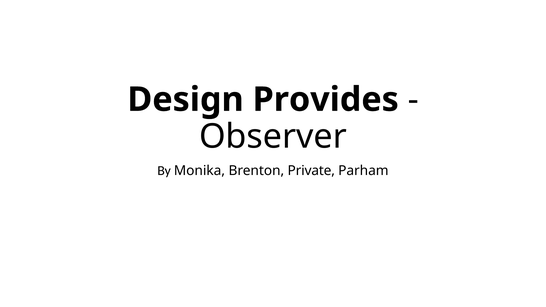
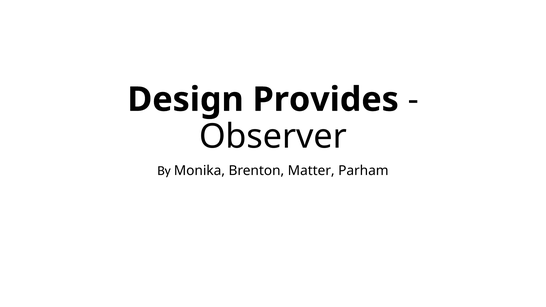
Private: Private -> Matter
